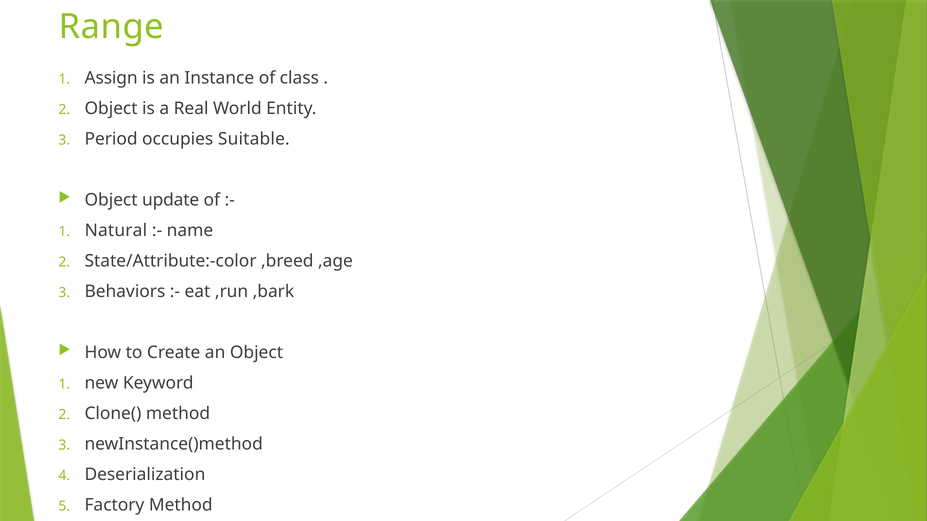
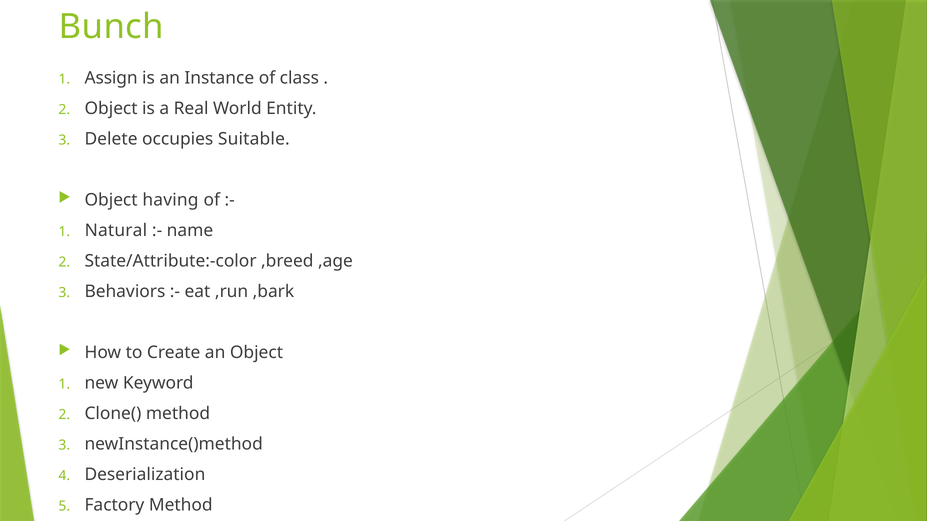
Range: Range -> Bunch
Period: Period -> Delete
update: update -> having
